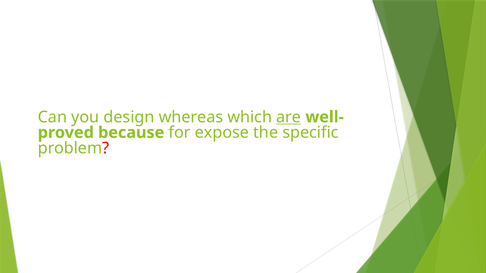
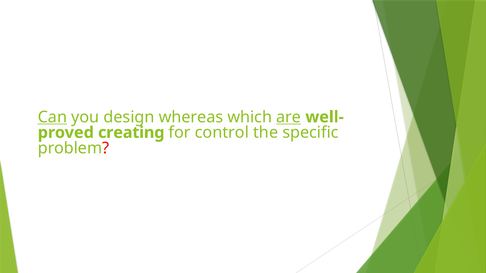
Can underline: none -> present
because: because -> creating
expose: expose -> control
